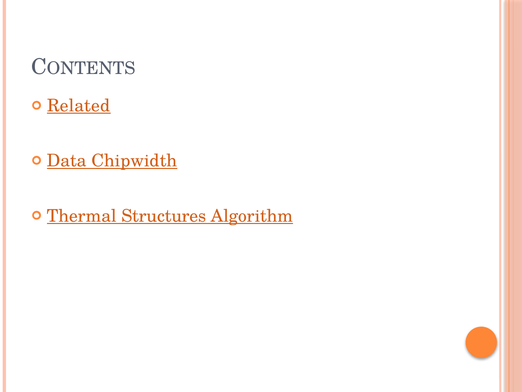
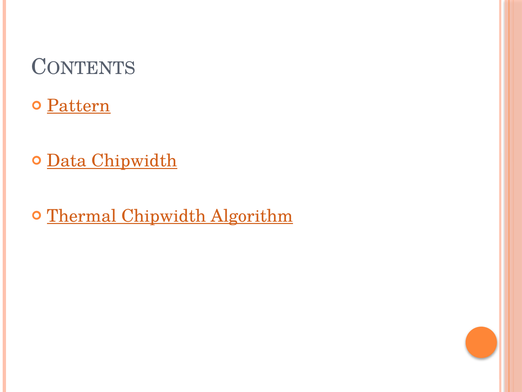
Related: Related -> Pattern
Thermal Structures: Structures -> Chipwidth
